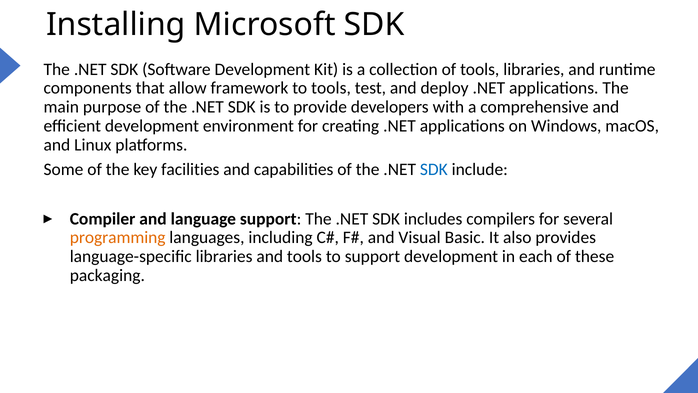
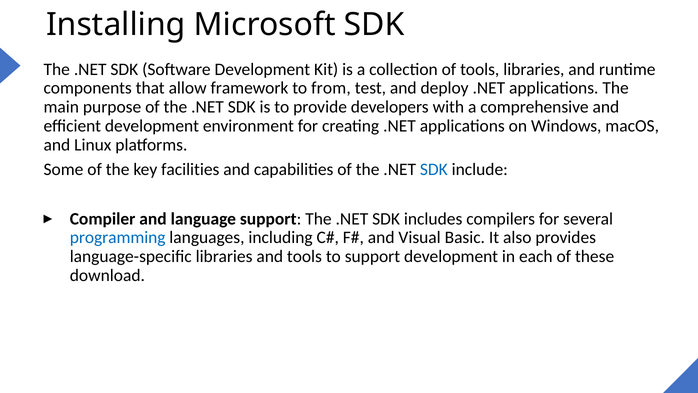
to tools: tools -> from
programming colour: orange -> blue
packaging: packaging -> download
